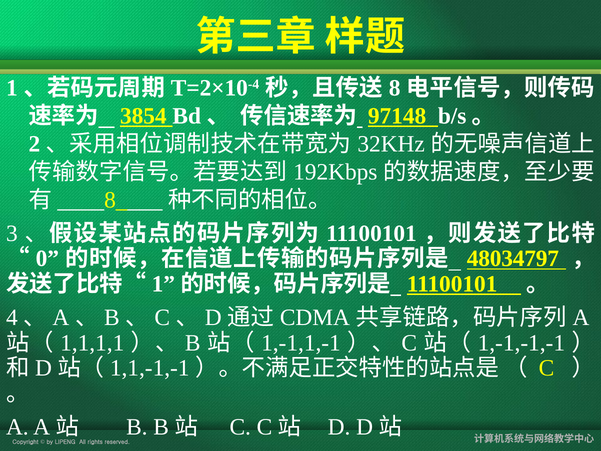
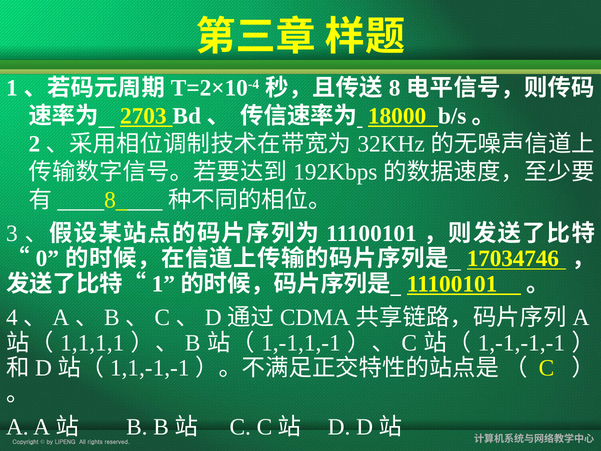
3854: 3854 -> 2703
97148: 97148 -> 18000
48034797: 48034797 -> 17034746
